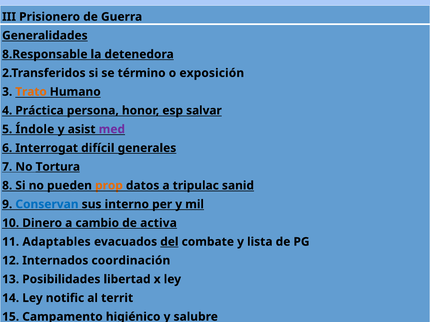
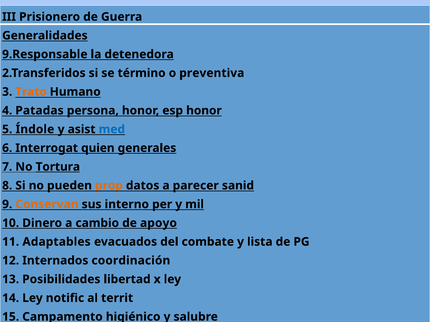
8.Responsable: 8.Responsable -> 9.Responsable
exposición: exposición -> preventiva
Práctica: Práctica -> Patadas
esp salvar: salvar -> honor
med colour: purple -> blue
difícil: difícil -> quien
tripulac: tripulac -> parecer
Conservan colour: blue -> orange
activa: activa -> apoyo
del underline: present -> none
